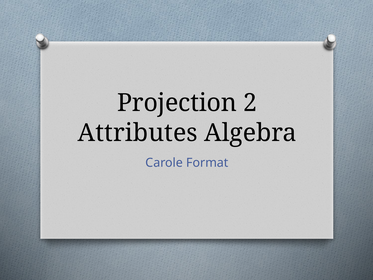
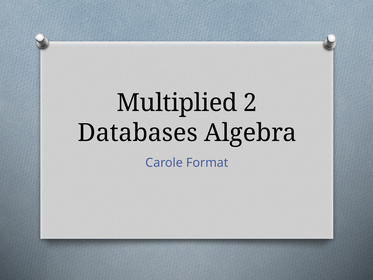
Projection: Projection -> Multiplied
Attributes: Attributes -> Databases
